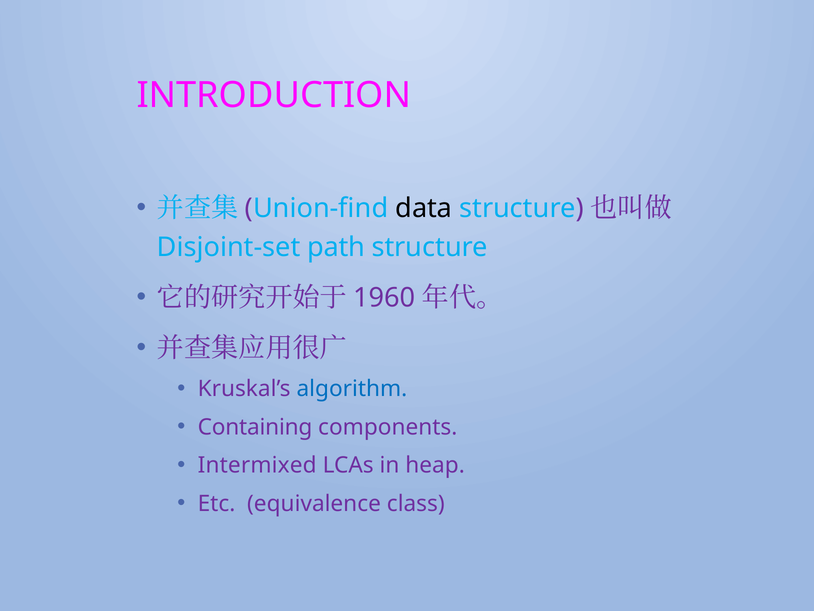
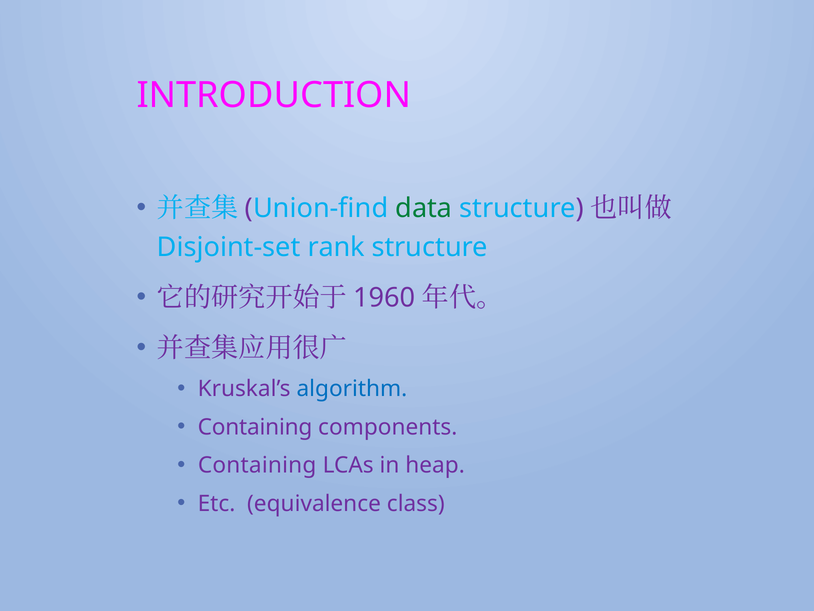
data colour: black -> green
path: path -> rank
Intermixed at (257, 465): Intermixed -> Containing
